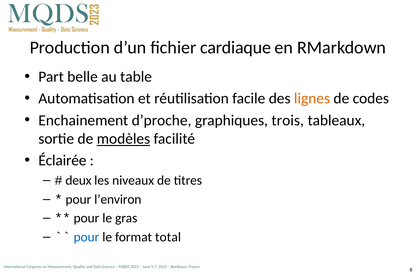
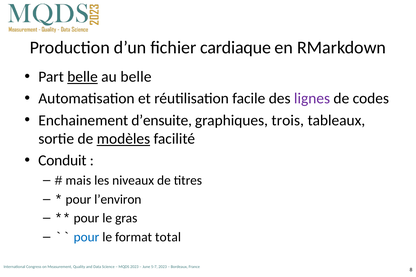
belle at (83, 77) underline: none -> present
au table: table -> belle
lignes colour: orange -> purple
d’proche: d’proche -> d’ensuite
Éclairée: Éclairée -> Conduit
deux: deux -> mais
